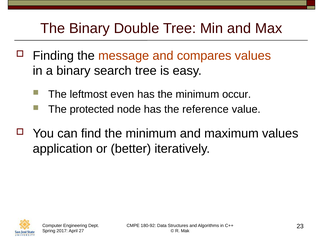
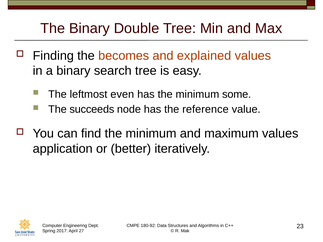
message: message -> becomes
compares: compares -> explained
occur: occur -> some
protected: protected -> succeeds
